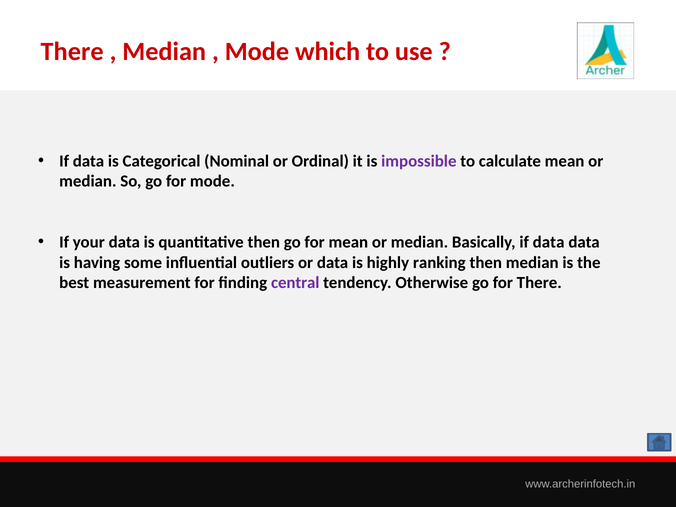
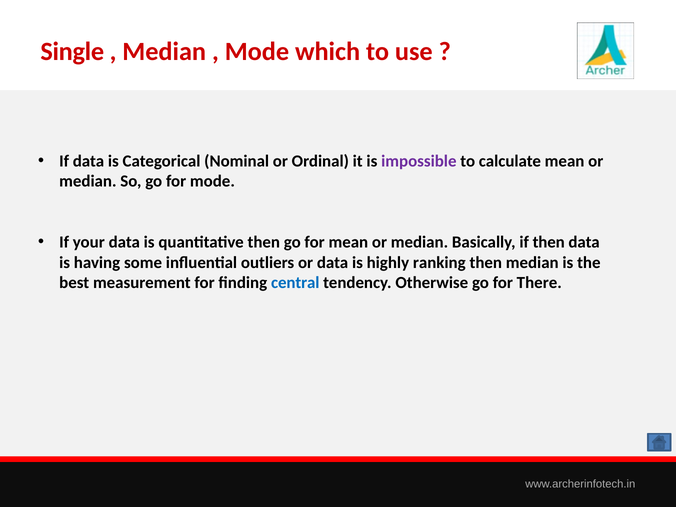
There at (72, 51): There -> Single
Basically if data: data -> then
central colour: purple -> blue
